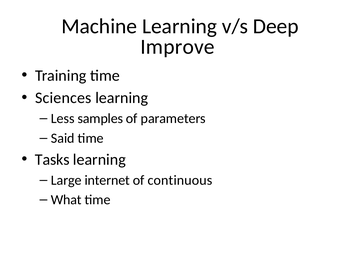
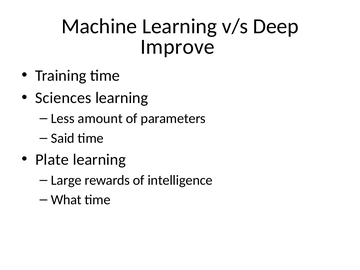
samples: samples -> amount
Tasks: Tasks -> Plate
internet: internet -> rewards
continuous: continuous -> intelligence
